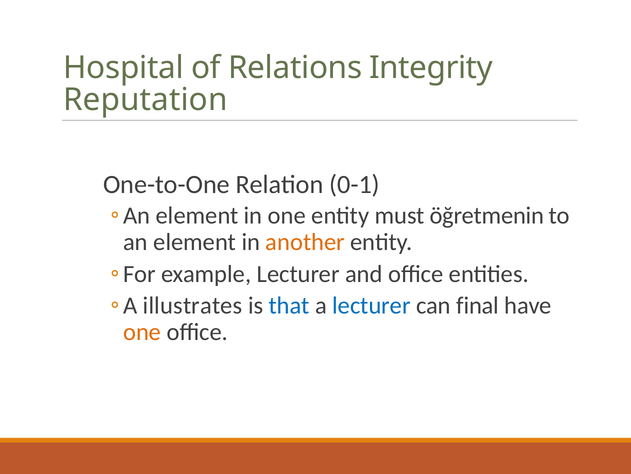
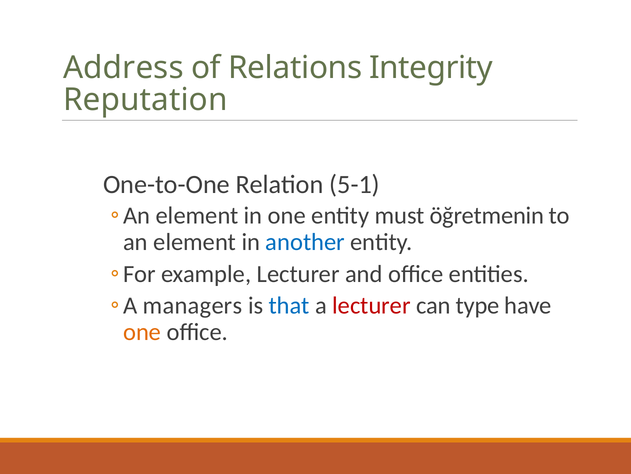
Hospital: Hospital -> Address
0-1: 0-1 -> 5-1
another colour: orange -> blue
illustrates: illustrates -> managers
lecturer at (372, 305) colour: blue -> red
final: final -> type
